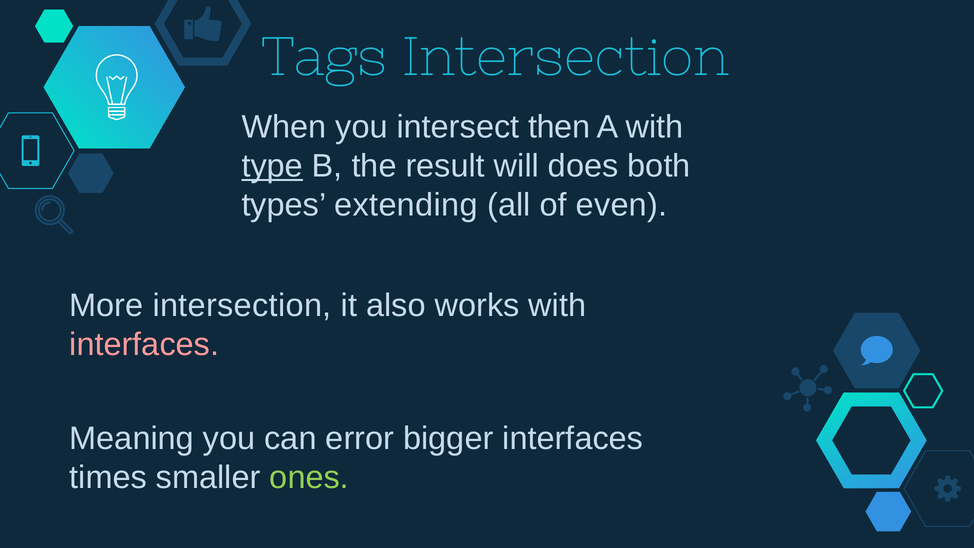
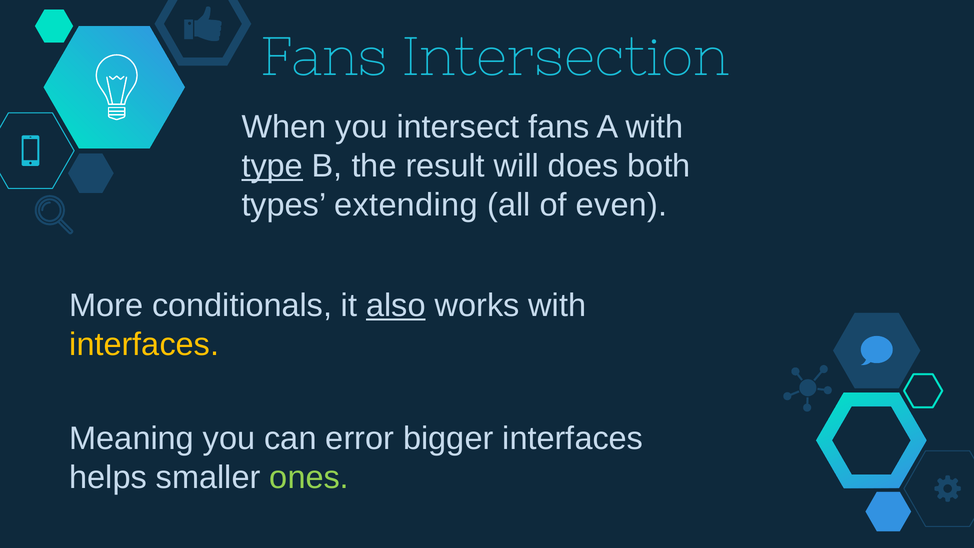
Tags at (324, 57): Tags -> Fans
intersect then: then -> fans
More intersection: intersection -> conditionals
also underline: none -> present
interfaces at (144, 344) colour: pink -> yellow
times: times -> helps
